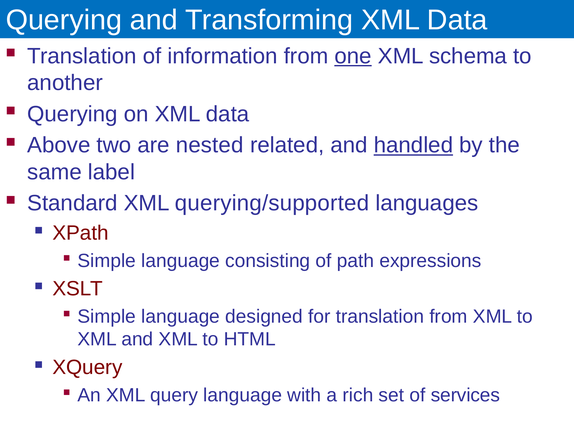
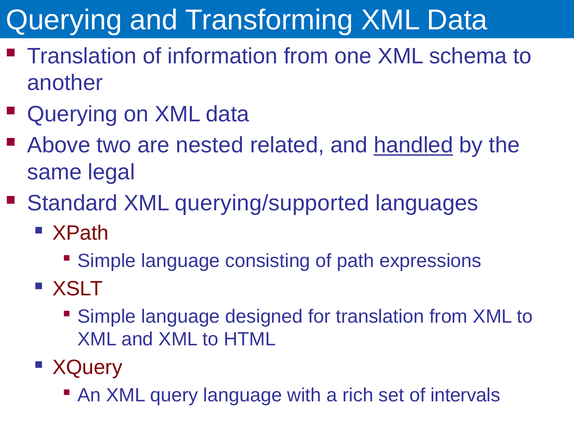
one underline: present -> none
label: label -> legal
services: services -> intervals
